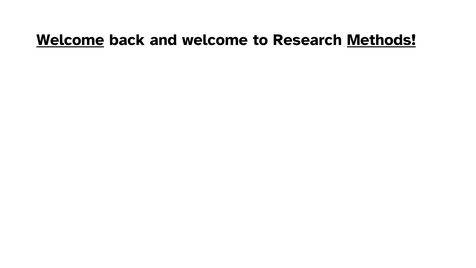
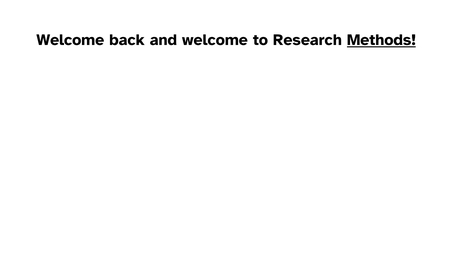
Welcome at (70, 40) underline: present -> none
